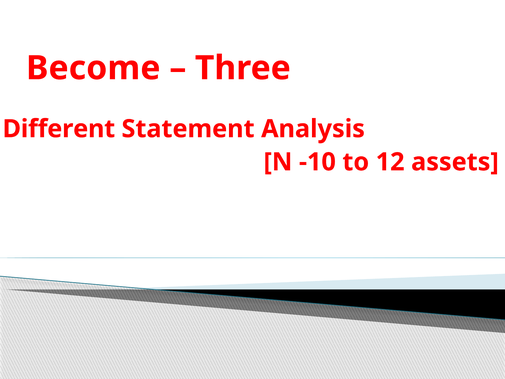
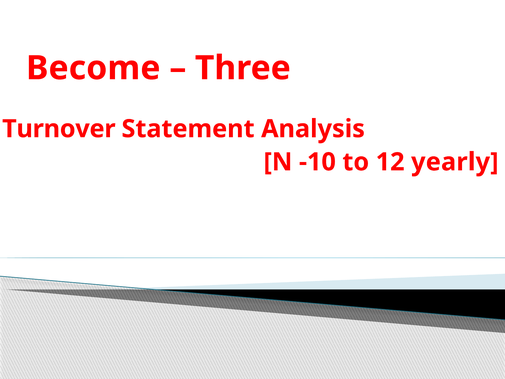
Different: Different -> Turnover
assets: assets -> yearly
